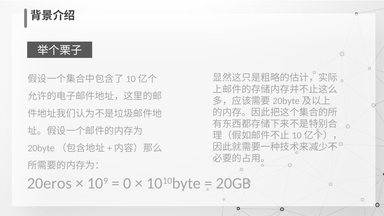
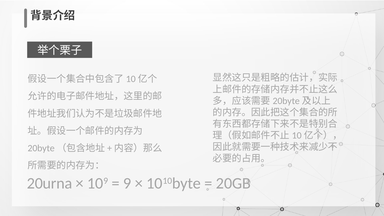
20eros: 20eros -> 20urna
0: 0 -> 9
